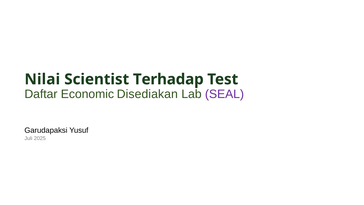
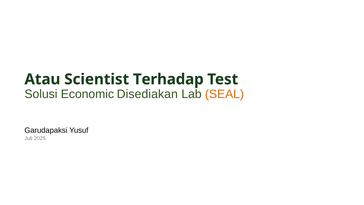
Nilai: Nilai -> Atau
Daftar: Daftar -> Solusi
SEAL colour: purple -> orange
